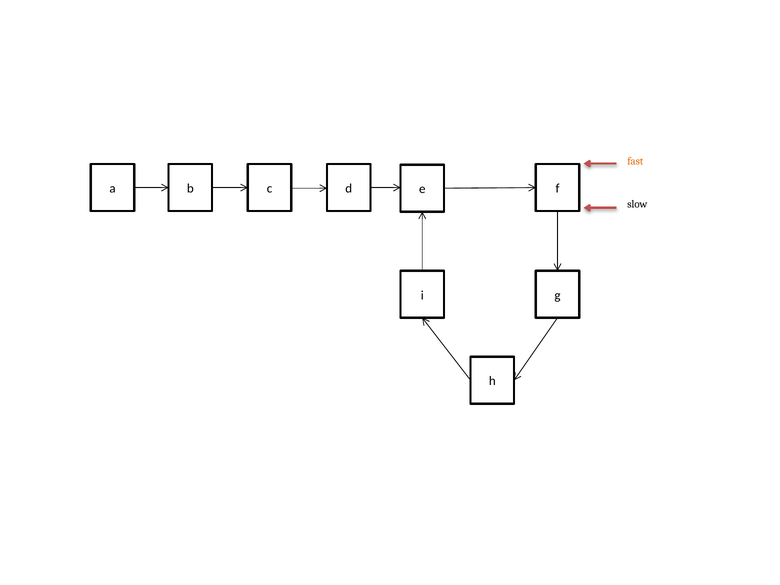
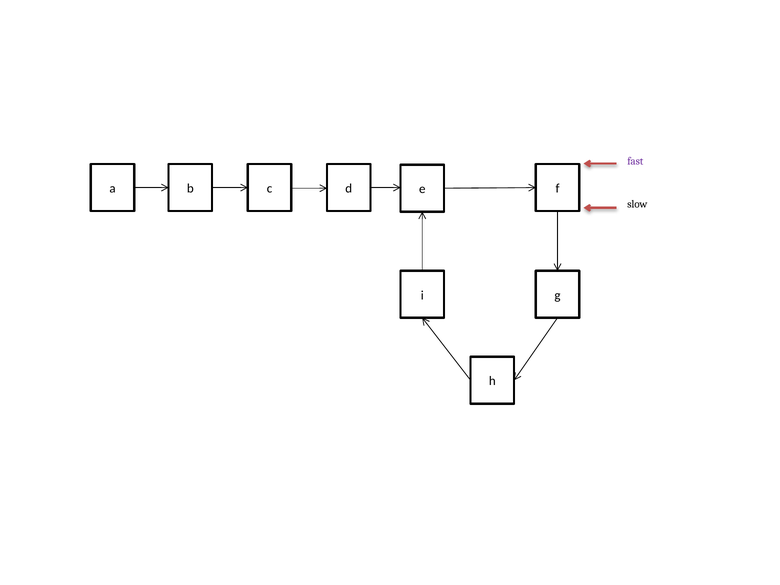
fast colour: orange -> purple
